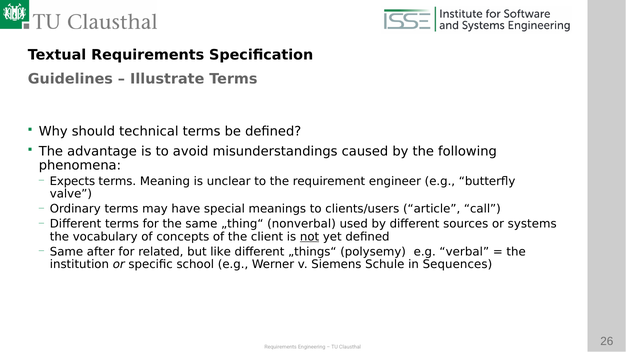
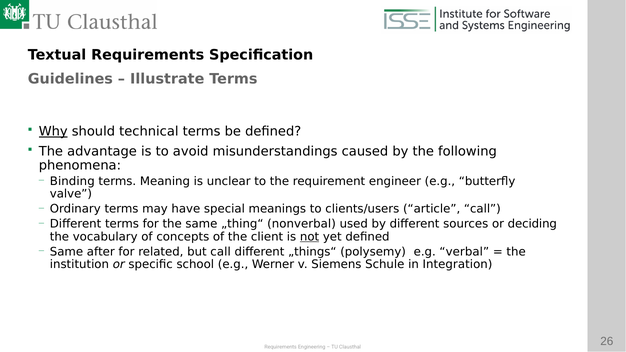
Why underline: none -> present
Expects: Expects -> Binding
systems: systems -> deciding
but like: like -> call
Sequences: Sequences -> Integration
